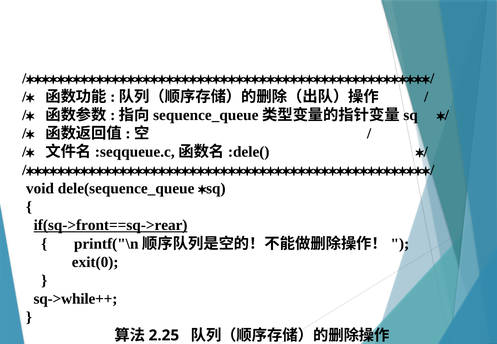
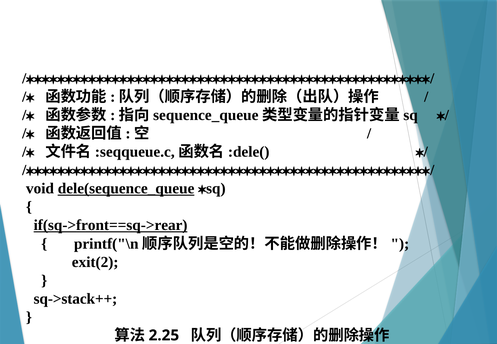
dele(sequence_queue underline: none -> present
exit(0: exit(0 -> exit(2
sq->while++: sq->while++ -> sq->stack++
